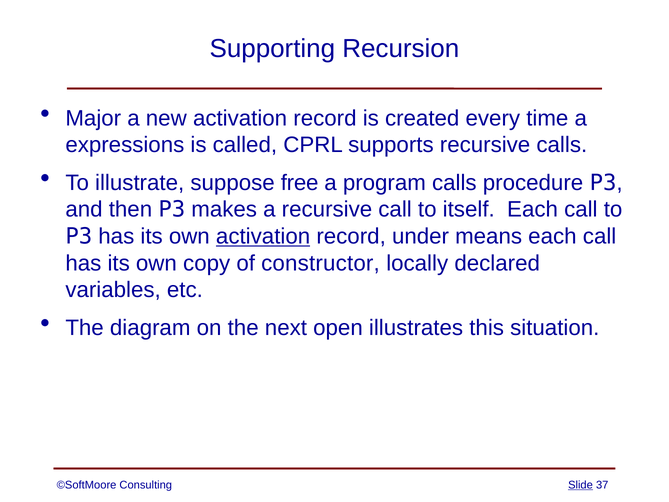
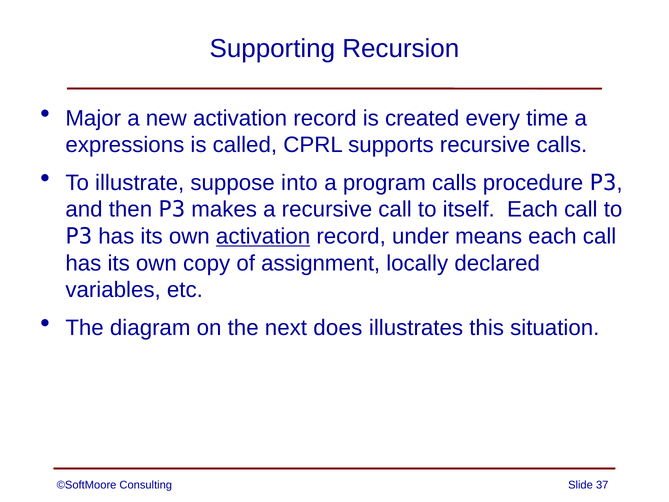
free: free -> into
constructor: constructor -> assignment
open: open -> does
Slide underline: present -> none
